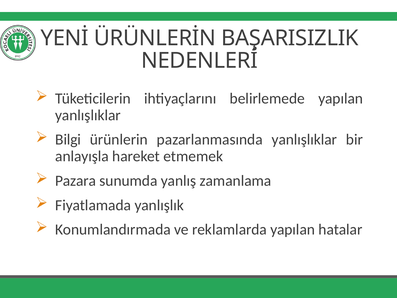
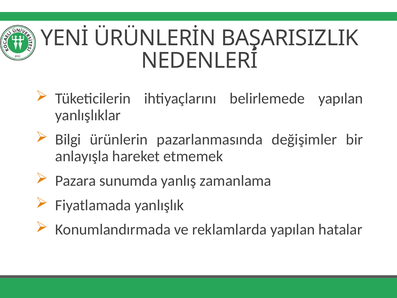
pazarlanmasında yanlışlıklar: yanlışlıklar -> değişimler
